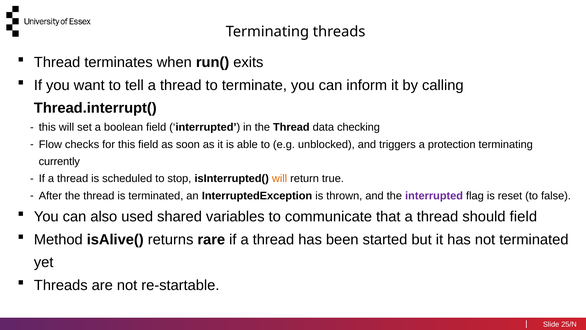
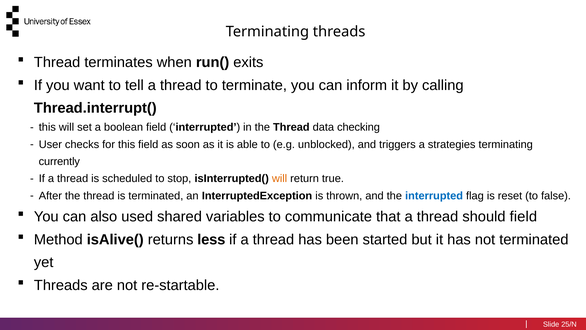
Flow: Flow -> User
protection: protection -> strategies
interrupted at (434, 196) colour: purple -> blue
rare: rare -> less
